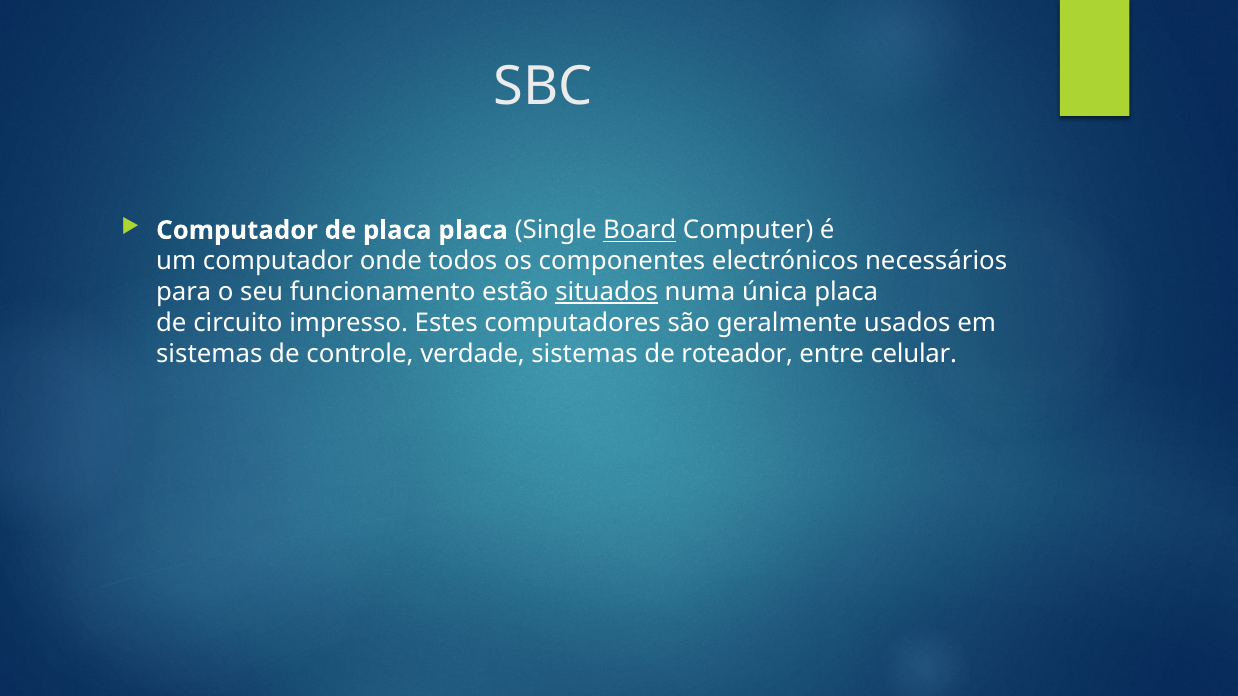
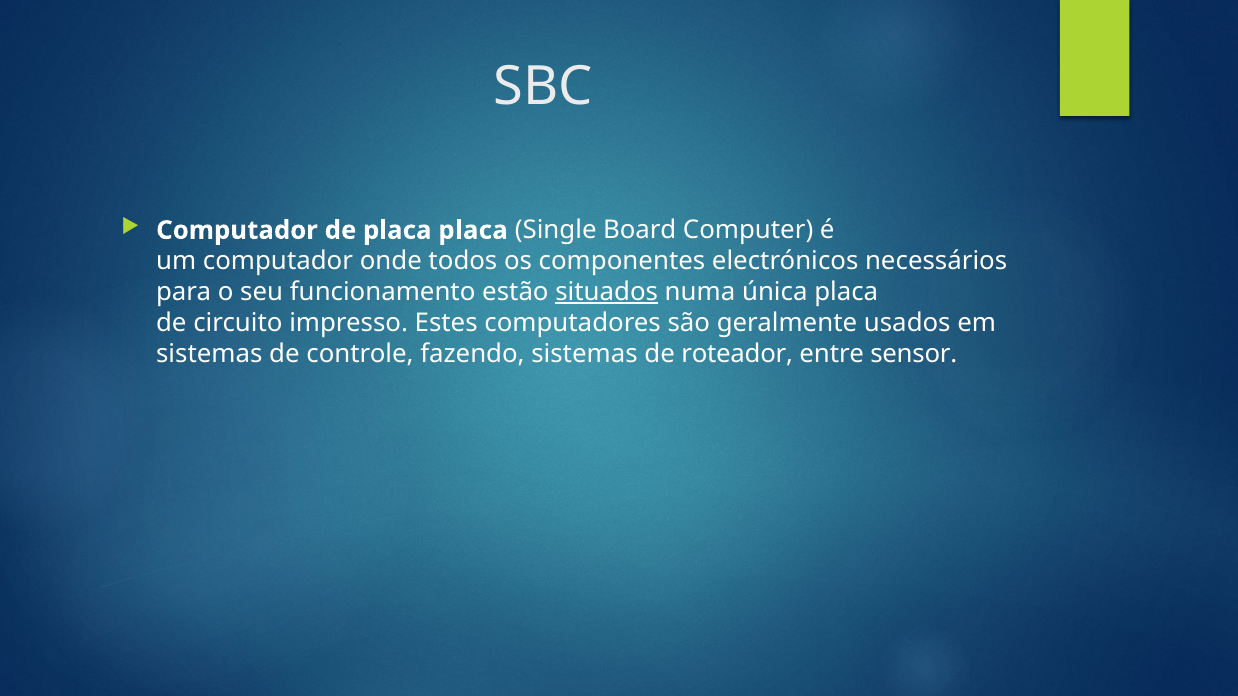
Board underline: present -> none
verdade: verdade -> fazendo
celular: celular -> sensor
